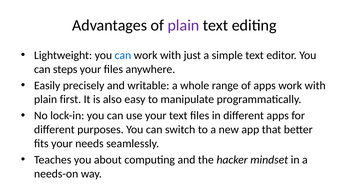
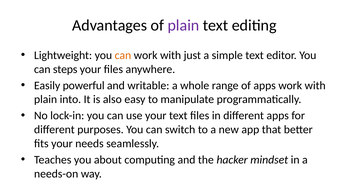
can at (123, 55) colour: blue -> orange
precisely: precisely -> powerful
first: first -> into
